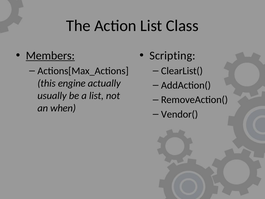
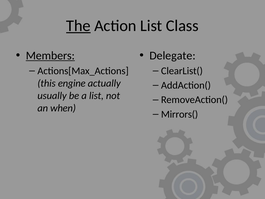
The underline: none -> present
Scripting: Scripting -> Delegate
Vendor(: Vendor( -> Mirrors(
